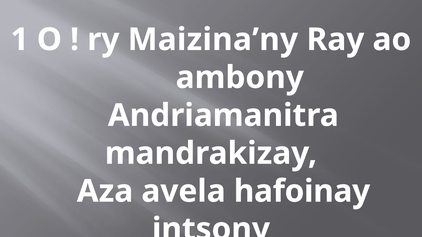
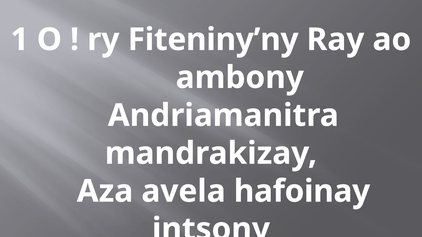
Maizina’ny: Maizina’ny -> Fiteniny’ny
